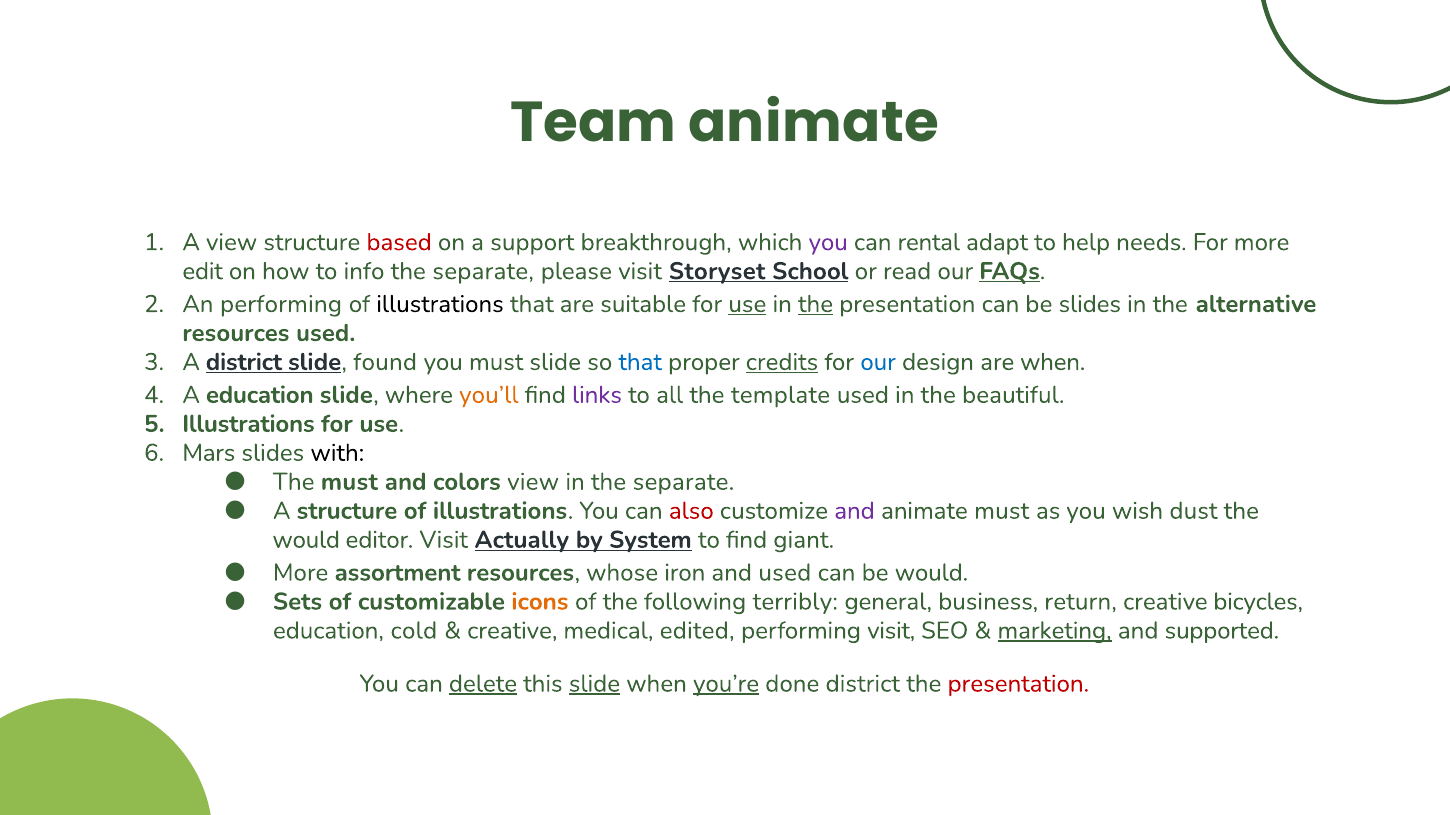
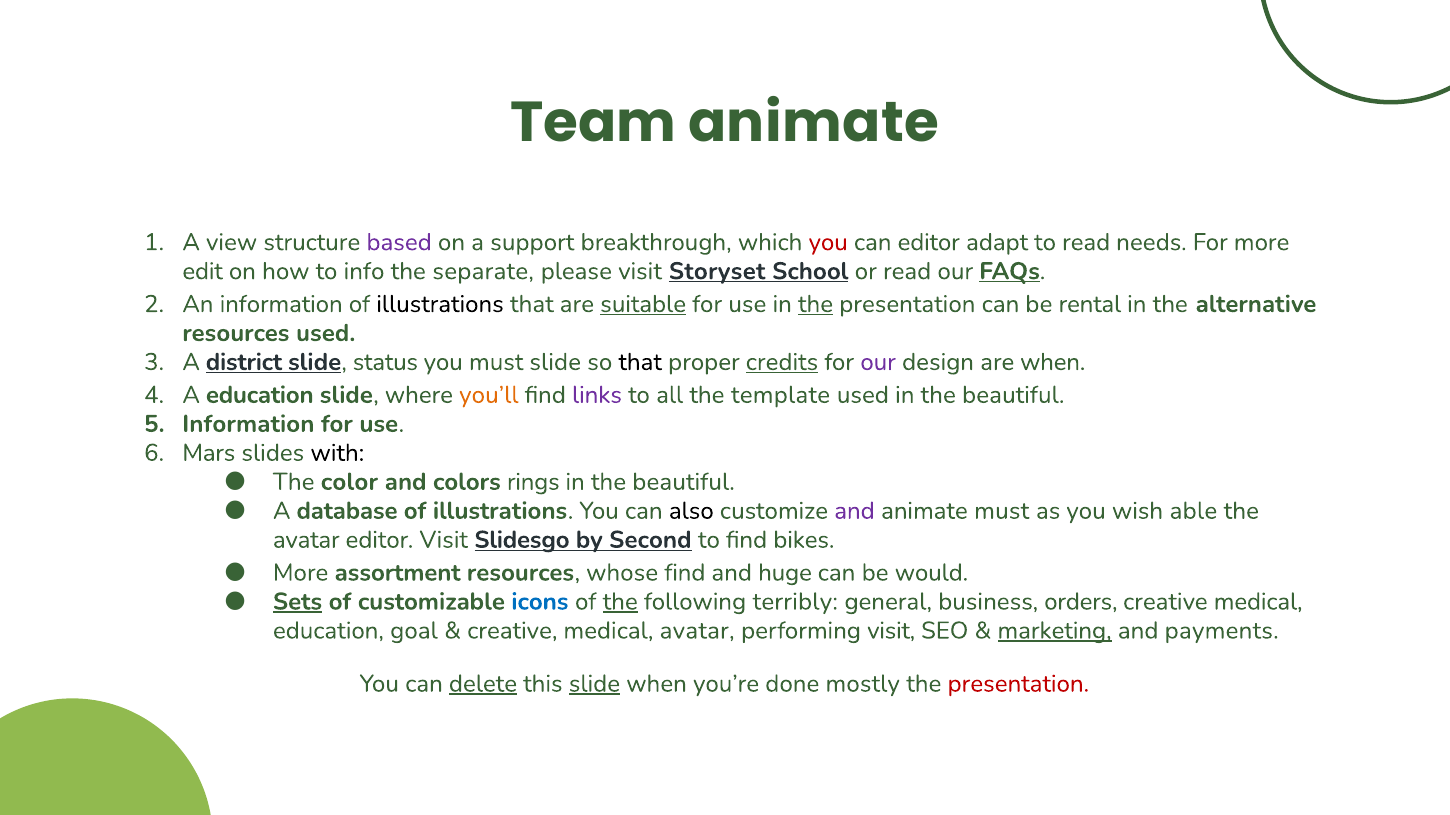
based colour: red -> purple
you at (828, 242) colour: purple -> red
can rental: rental -> editor
to help: help -> read
An performing: performing -> information
suitable underline: none -> present
use at (747, 304) underline: present -> none
be slides: slides -> rental
found: found -> status
that at (640, 362) colour: blue -> black
our at (878, 362) colour: blue -> purple
Illustrations at (249, 424): Illustrations -> Information
The must: must -> color
colors view: view -> rings
separate at (683, 482): separate -> beautiful
A structure: structure -> database
also colour: red -> black
dust: dust -> able
would at (306, 540): would -> avatar
Actually: Actually -> Slidesgo
System: System -> Second
giant: giant -> bikes
whose iron: iron -> find
and used: used -> huge
Sets underline: none -> present
icons colour: orange -> blue
the at (620, 602) underline: none -> present
return: return -> orders
bicycles at (1258, 602): bicycles -> medical
cold: cold -> goal
medical edited: edited -> avatar
supported: supported -> payments
you’re underline: present -> none
done district: district -> mostly
